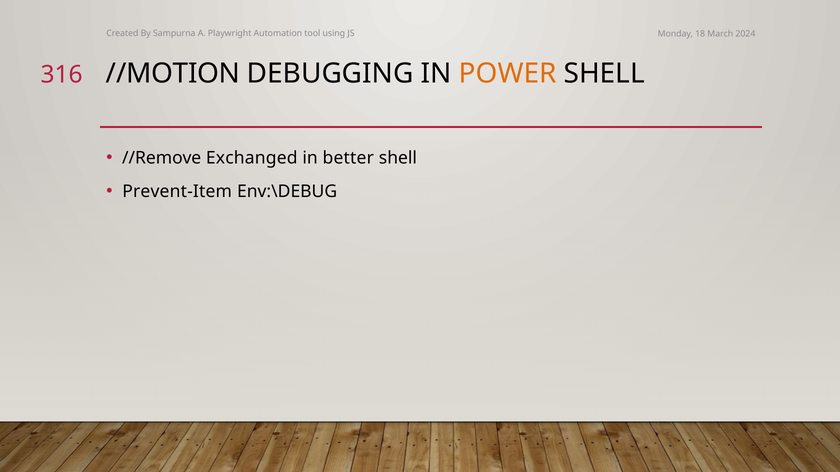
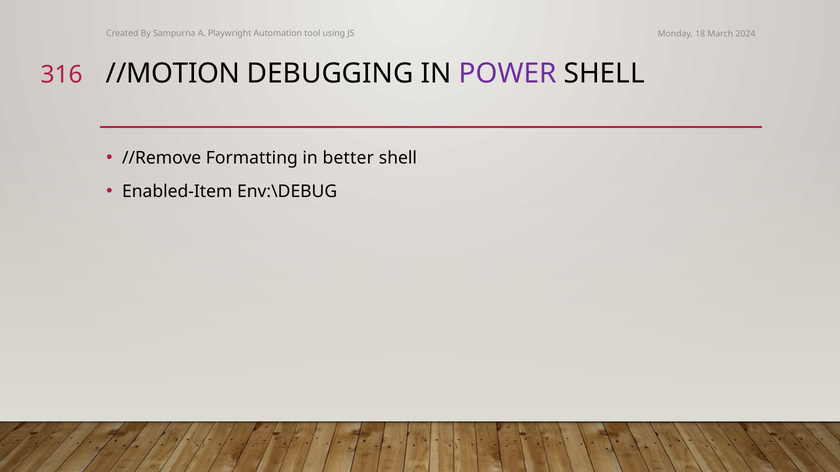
POWER colour: orange -> purple
Exchanged: Exchanged -> Formatting
Prevent-Item: Prevent-Item -> Enabled-Item
